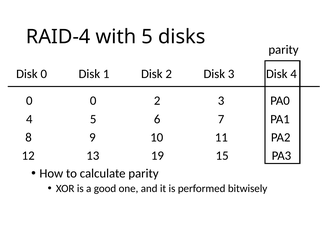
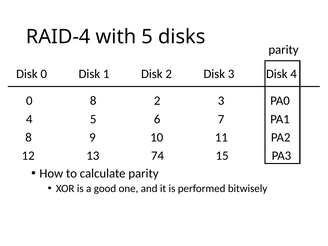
0 0: 0 -> 8
19: 19 -> 74
